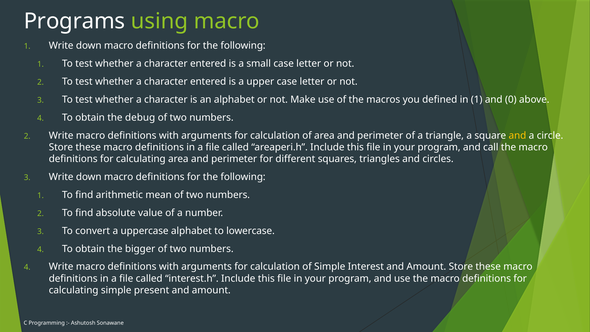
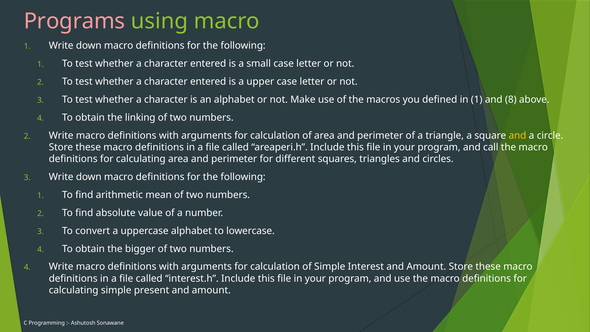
Programs colour: white -> pink
0: 0 -> 8
debug: debug -> linking
